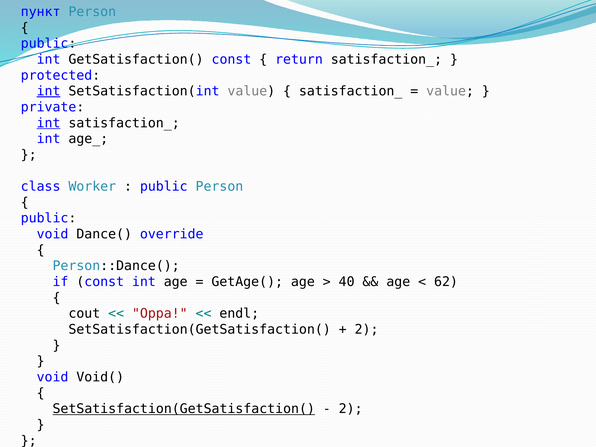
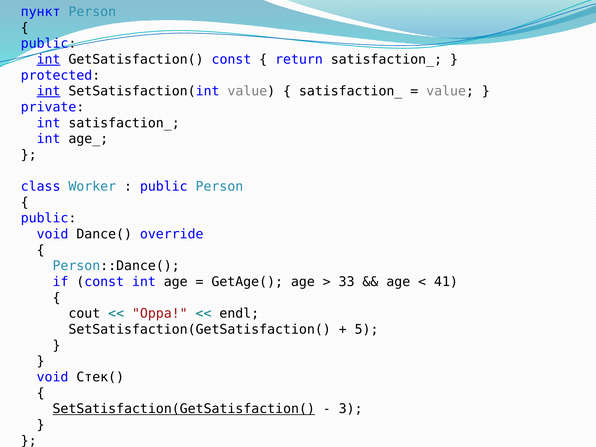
int at (49, 59) underline: none -> present
int at (49, 123) underline: present -> none
40: 40 -> 33
62: 62 -> 41
2 at (367, 329): 2 -> 5
Void(: Void( -> Стек(
2 at (351, 409): 2 -> 3
